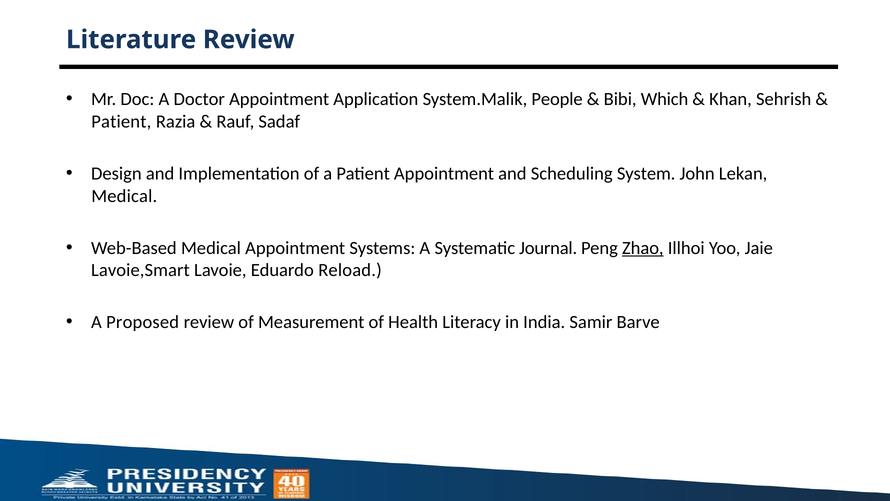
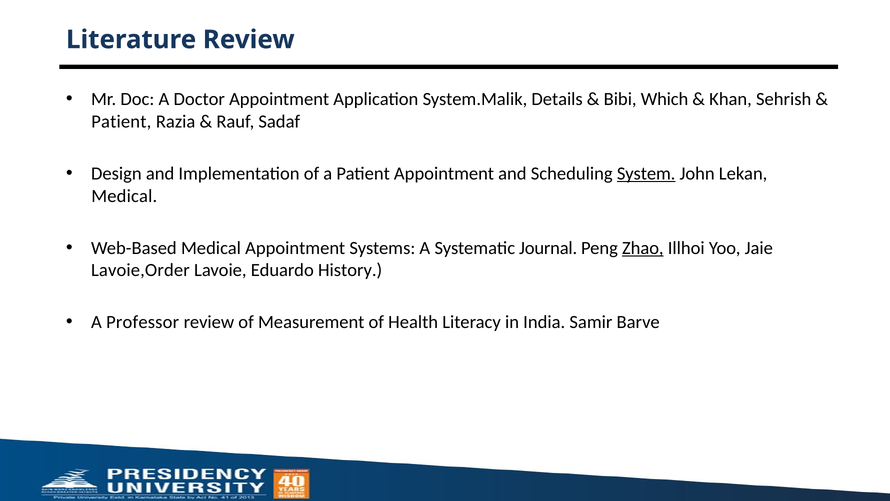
People: People -> Details
System underline: none -> present
Lavoie,Smart: Lavoie,Smart -> Lavoie,Order
Reload: Reload -> History
Proposed: Proposed -> Professor
